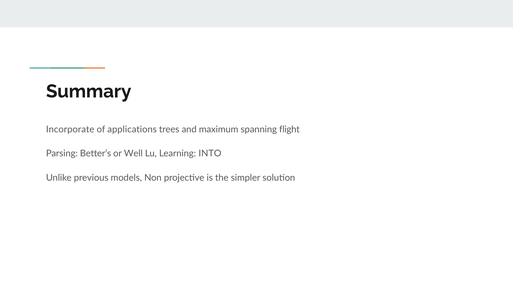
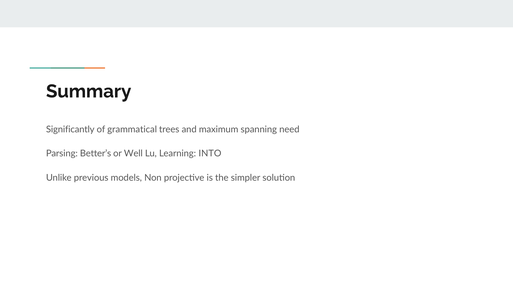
Incorporate: Incorporate -> Significantly
applications: applications -> grammatical
flight: flight -> need
